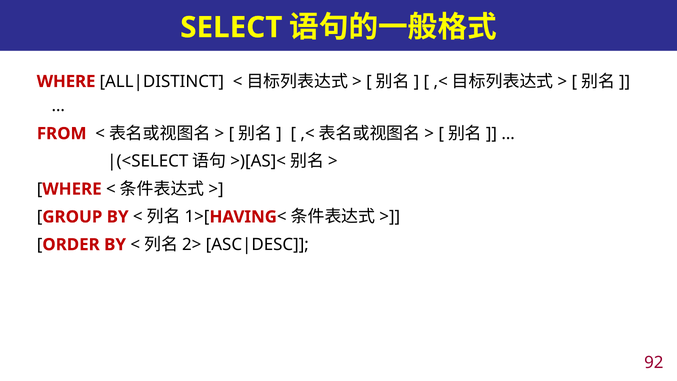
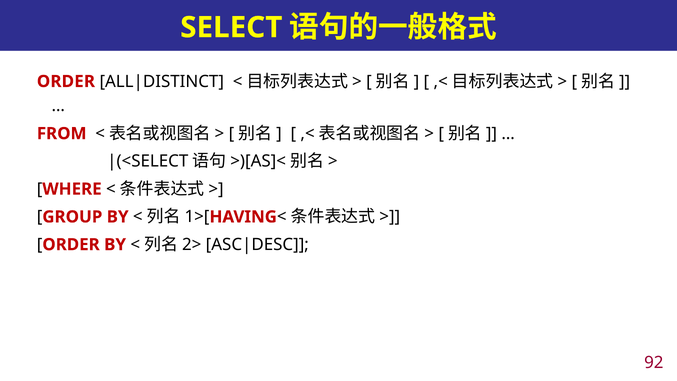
WHERE at (66, 81): WHERE -> ORDER
